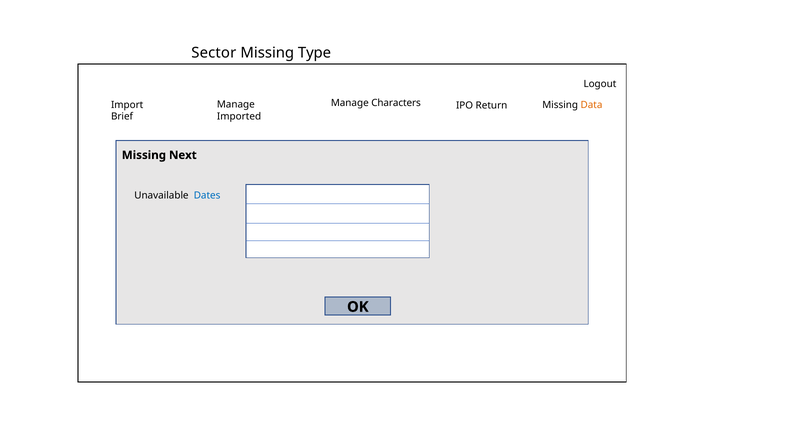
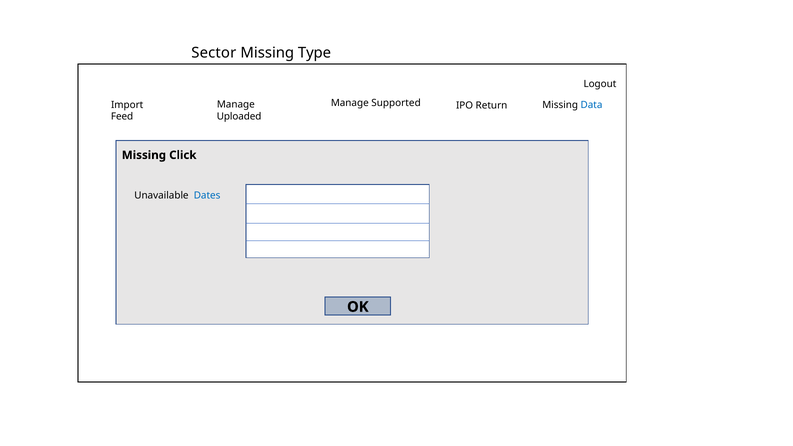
Characters: Characters -> Supported
Data colour: orange -> blue
Imported: Imported -> Uploaded
Brief: Brief -> Feed
Next: Next -> Click
